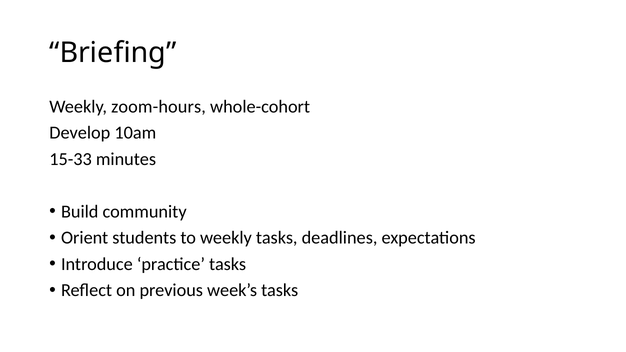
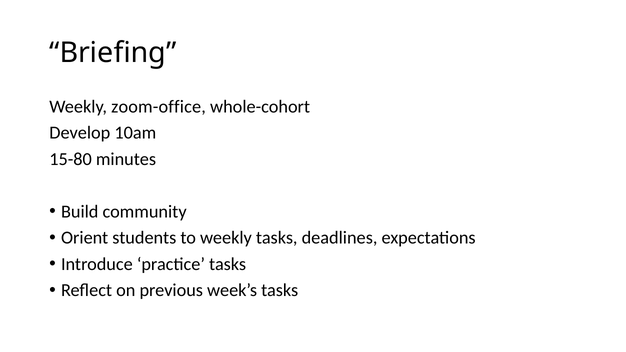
zoom-hours: zoom-hours -> zoom-office
15-33: 15-33 -> 15-80
